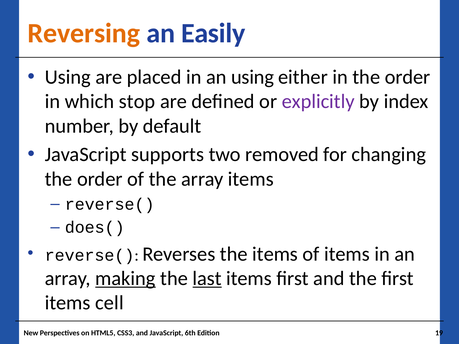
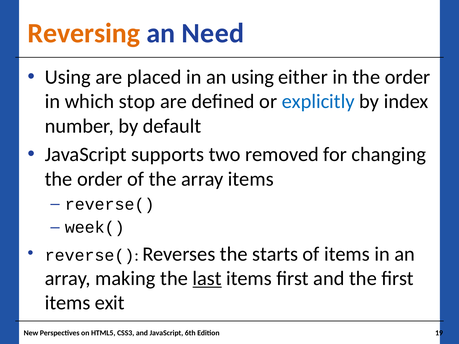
Easily: Easily -> Need
explicitly colour: purple -> blue
does(: does( -> week(
the items: items -> starts
making underline: present -> none
cell: cell -> exit
